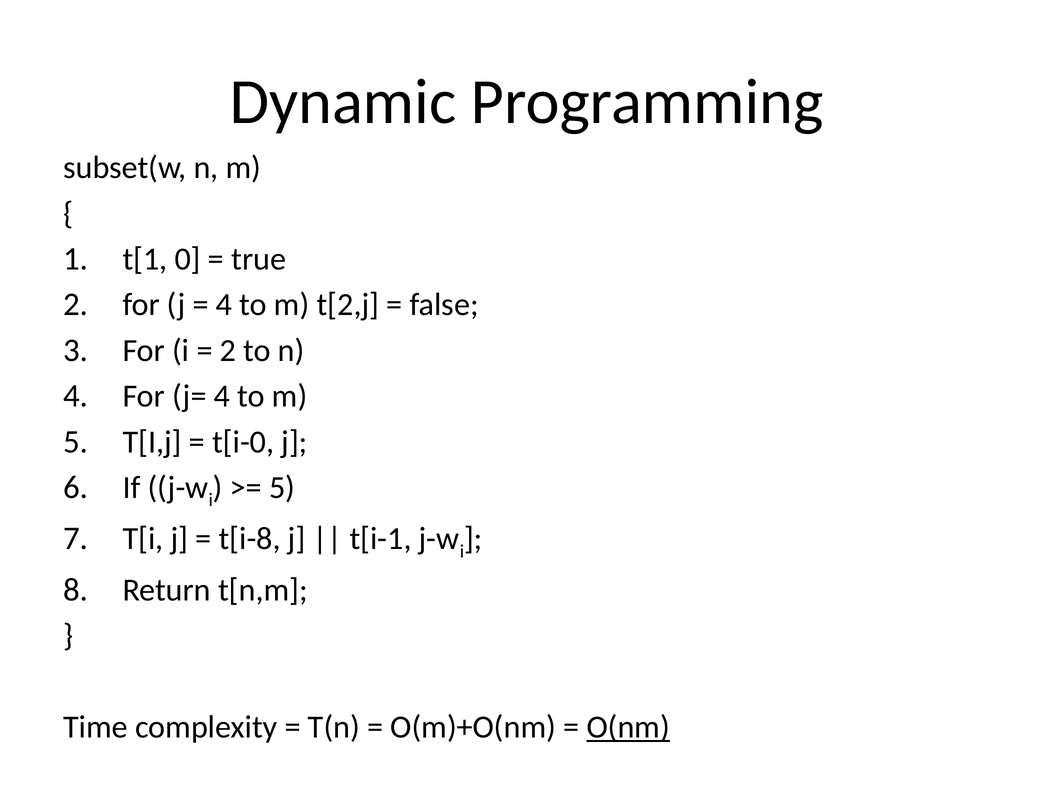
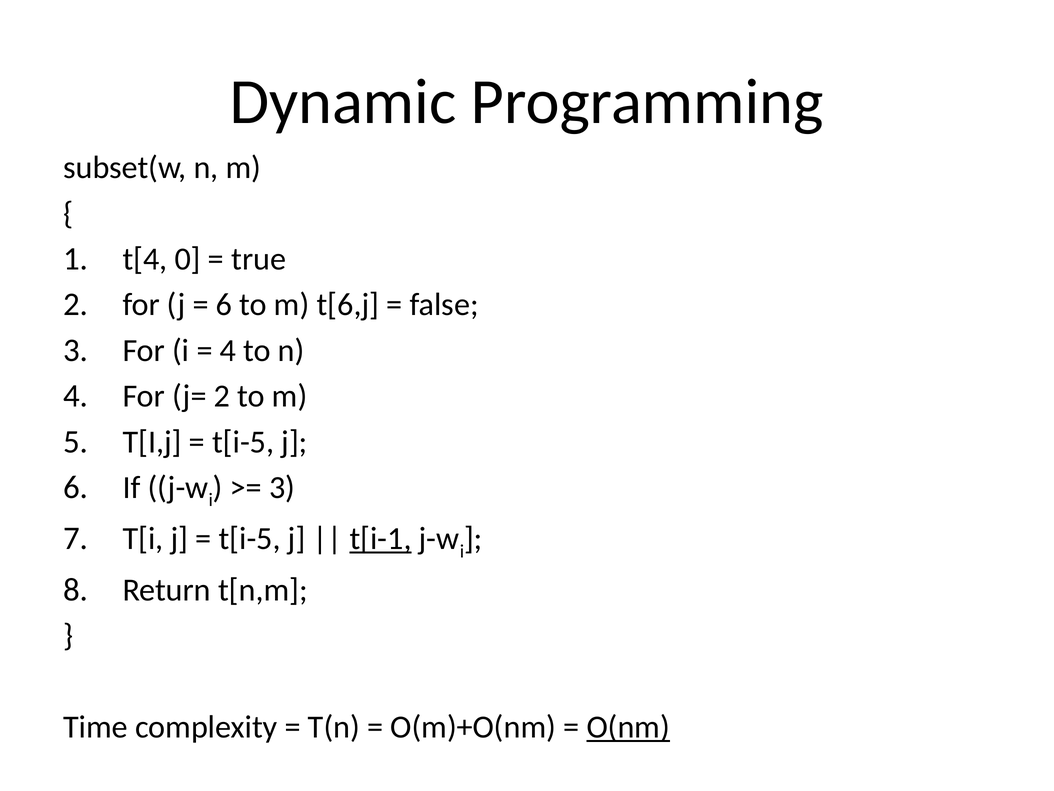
t[1: t[1 -> t[4
4 at (224, 305): 4 -> 6
t[2,j: t[2,j -> t[6,j
2 at (228, 350): 2 -> 4
j= 4: 4 -> 2
t[i-0 at (243, 442): t[i-0 -> t[i-5
5 at (282, 487): 5 -> 3
t[i-8 at (250, 538): t[i-8 -> t[i-5
t[i-1 underline: none -> present
